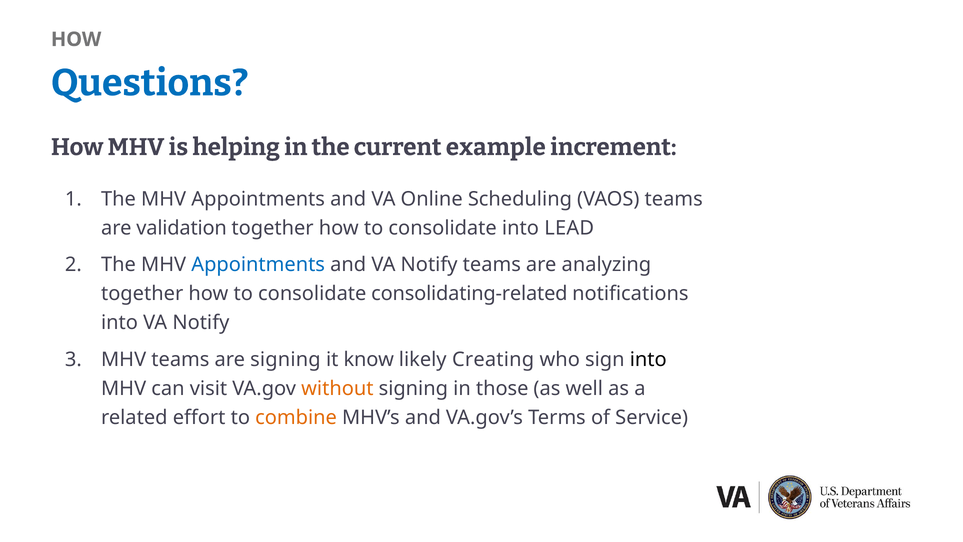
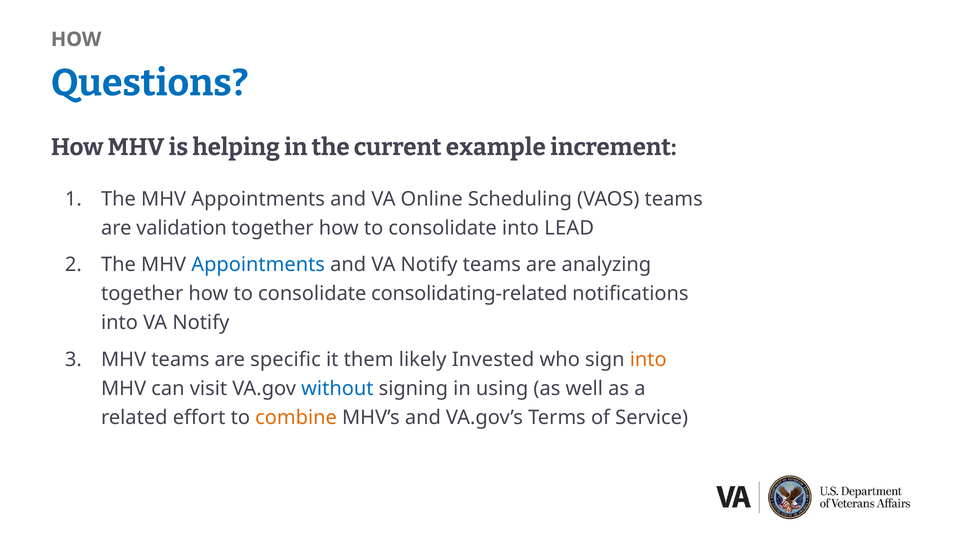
are signing: signing -> specific
know: know -> them
Creating: Creating -> Invested
into at (648, 359) colour: black -> orange
without colour: orange -> blue
those: those -> using
